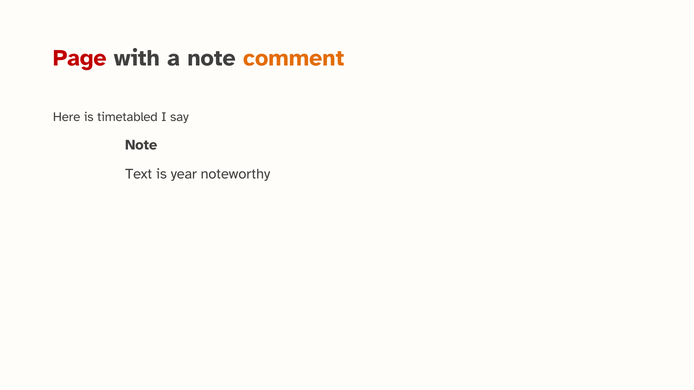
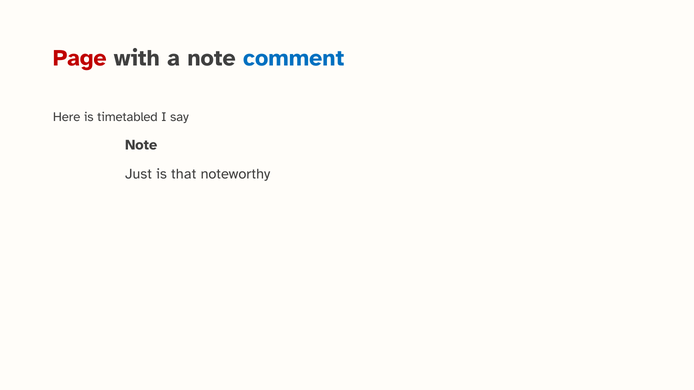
comment colour: orange -> blue
Text: Text -> Just
year: year -> that
